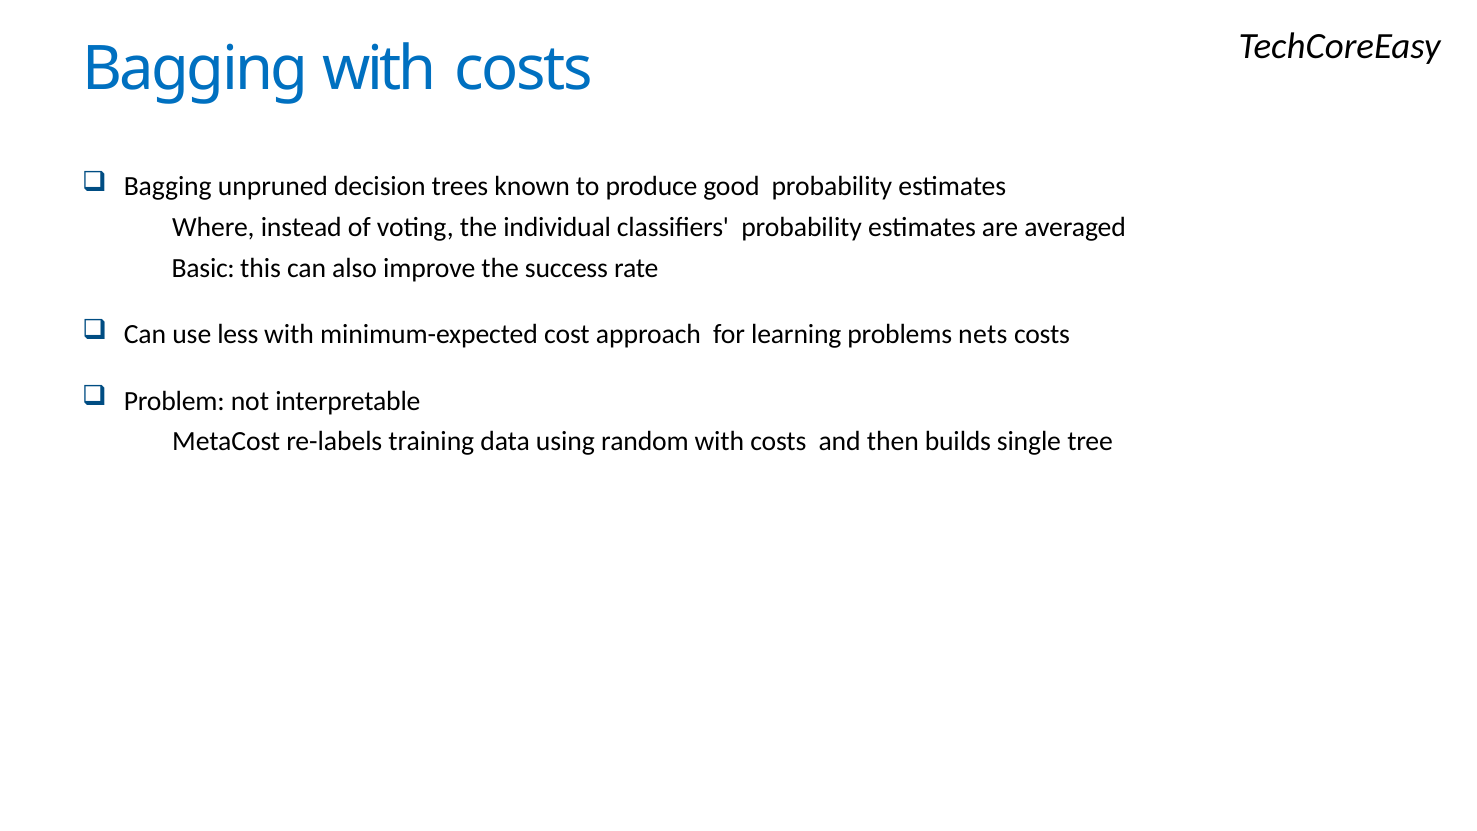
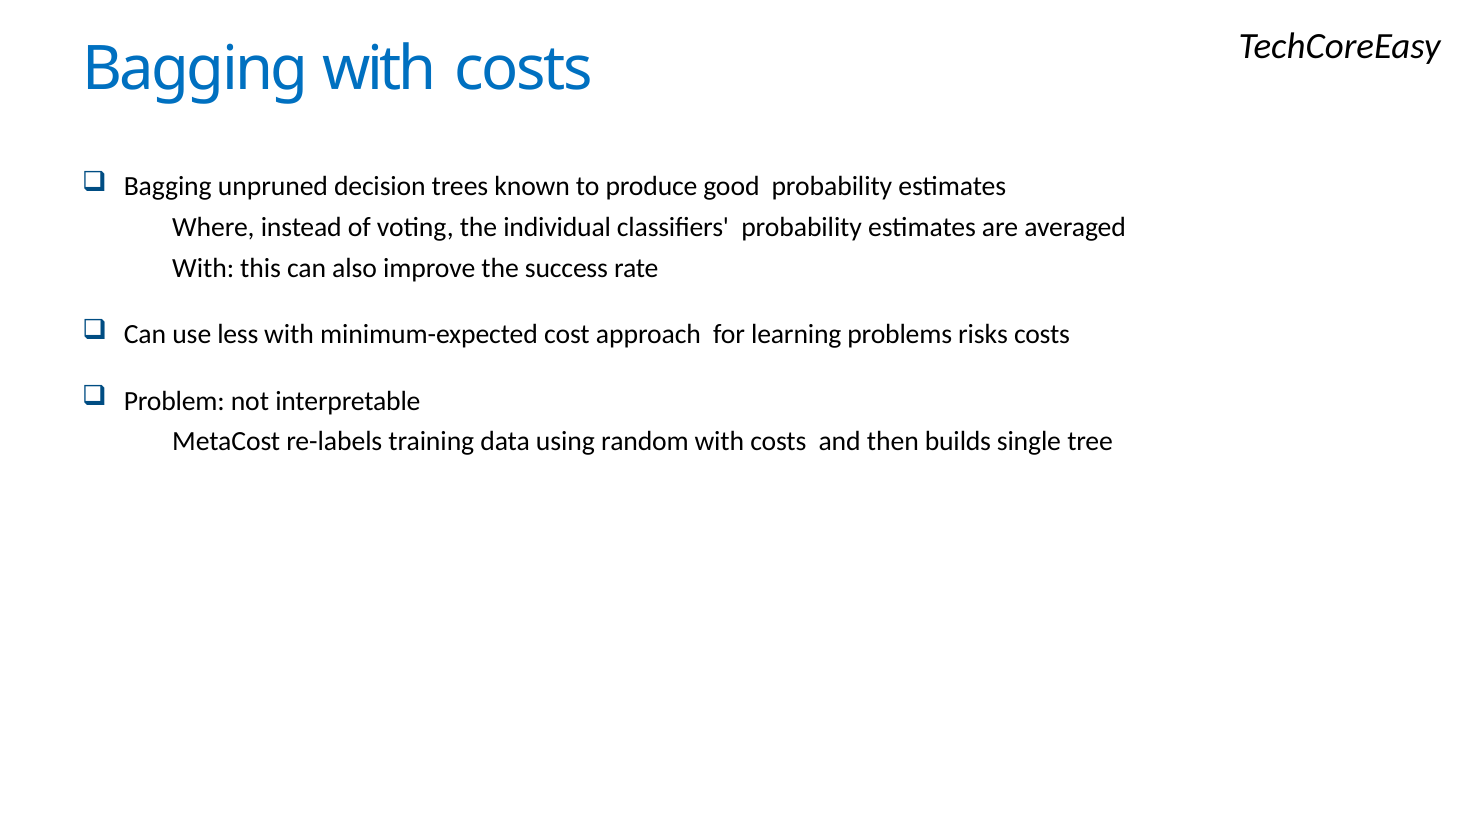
Basic at (203, 268): Basic -> With
nets: nets -> risks
